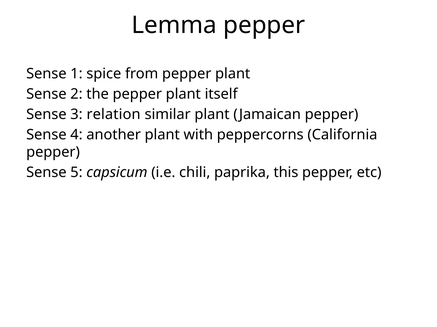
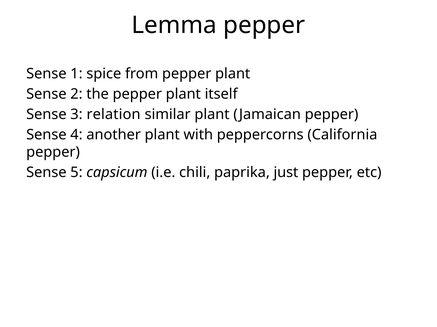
this: this -> just
